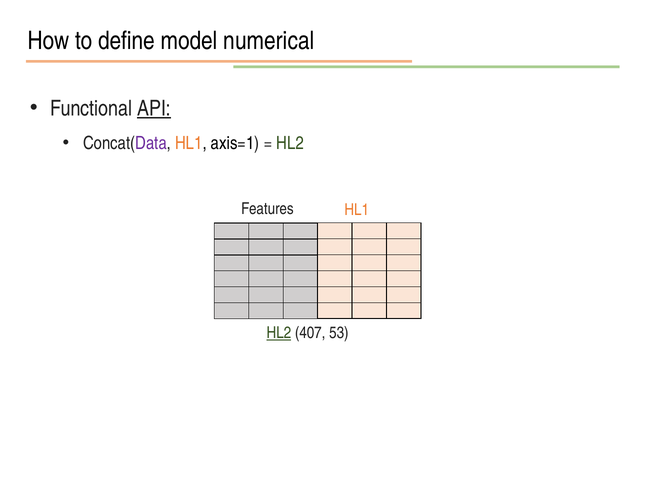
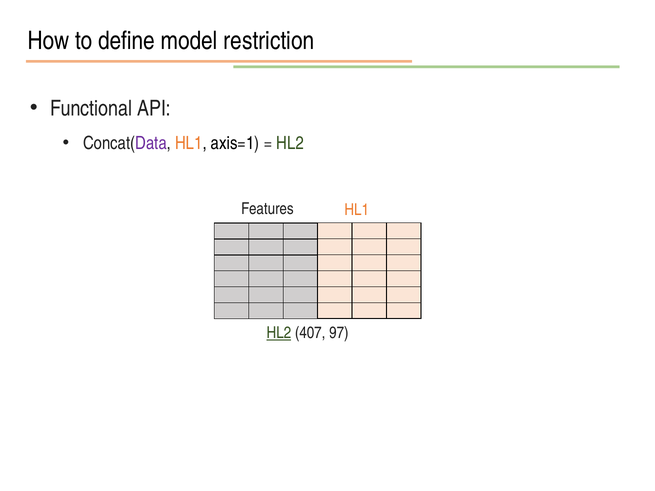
numerical: numerical -> restriction
API underline: present -> none
53: 53 -> 97
